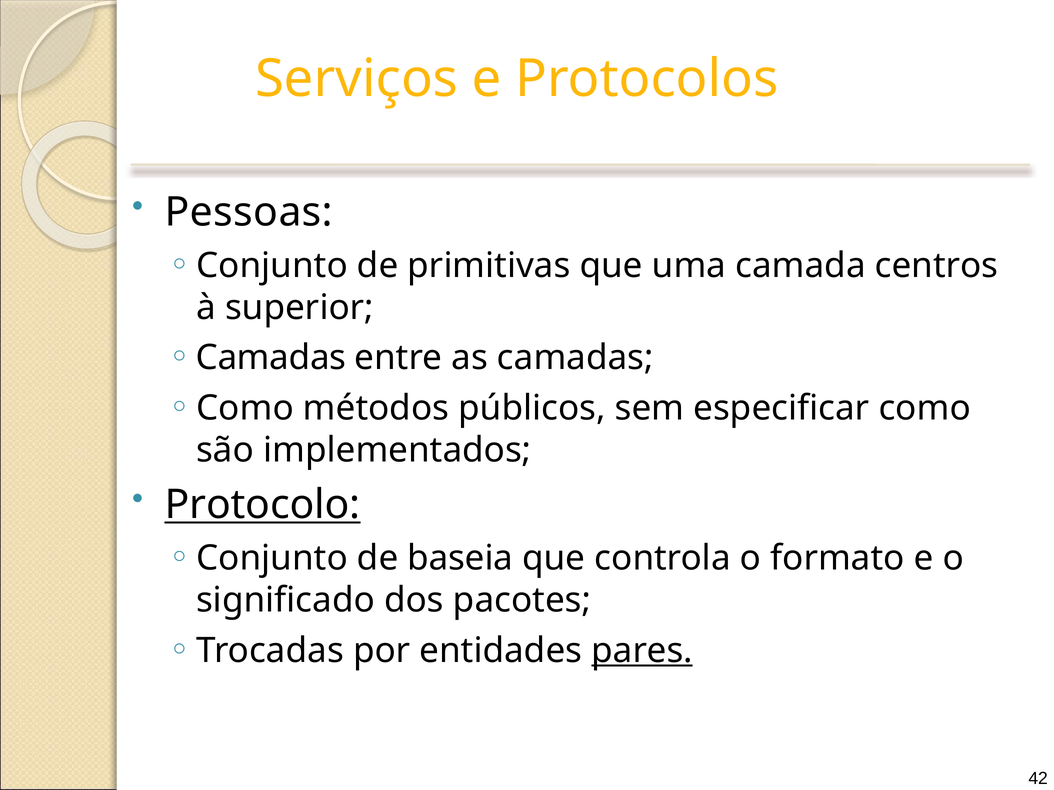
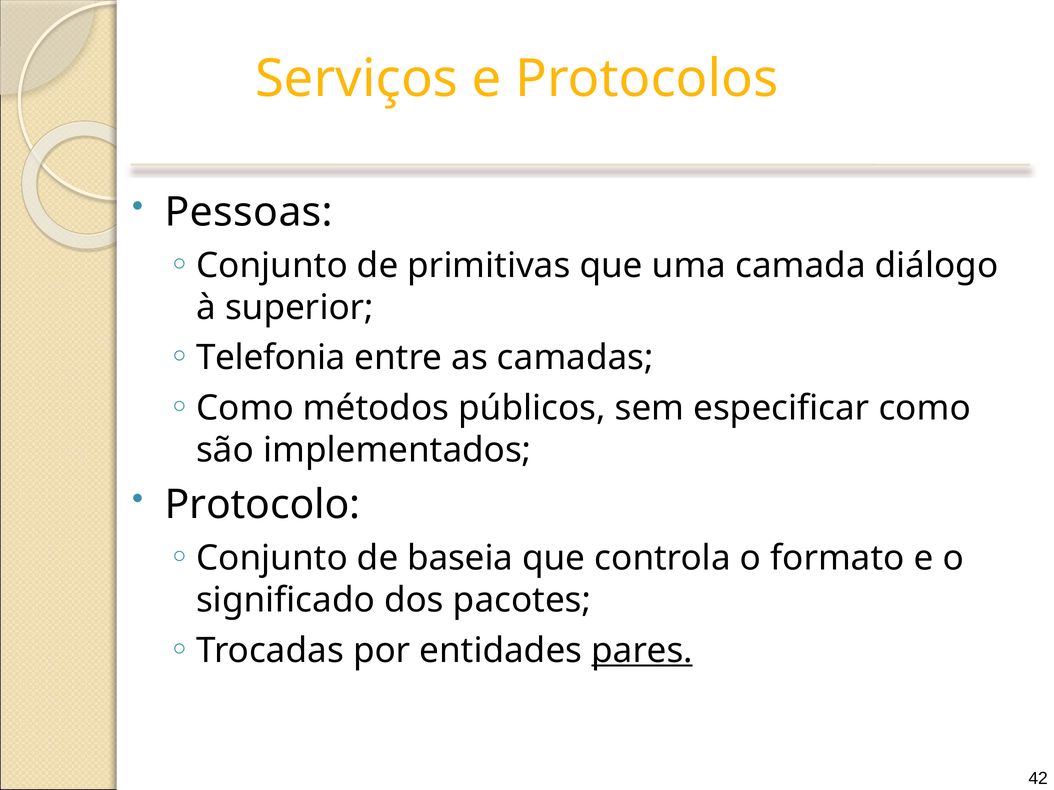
centros: centros -> diálogo
Camadas at (271, 358): Camadas -> Telefonia
Protocolo underline: present -> none
